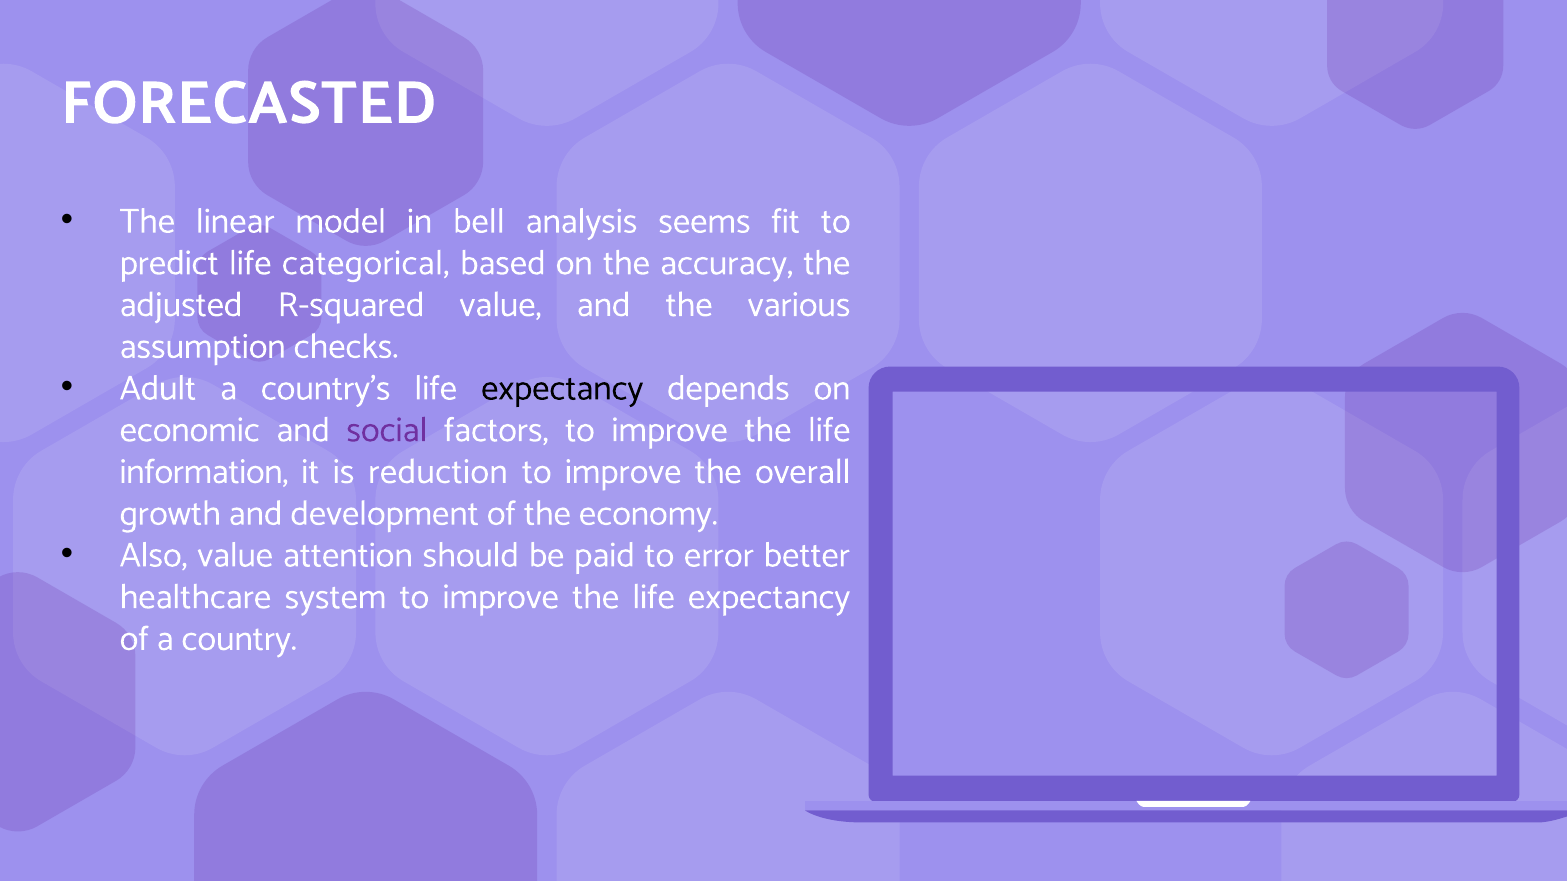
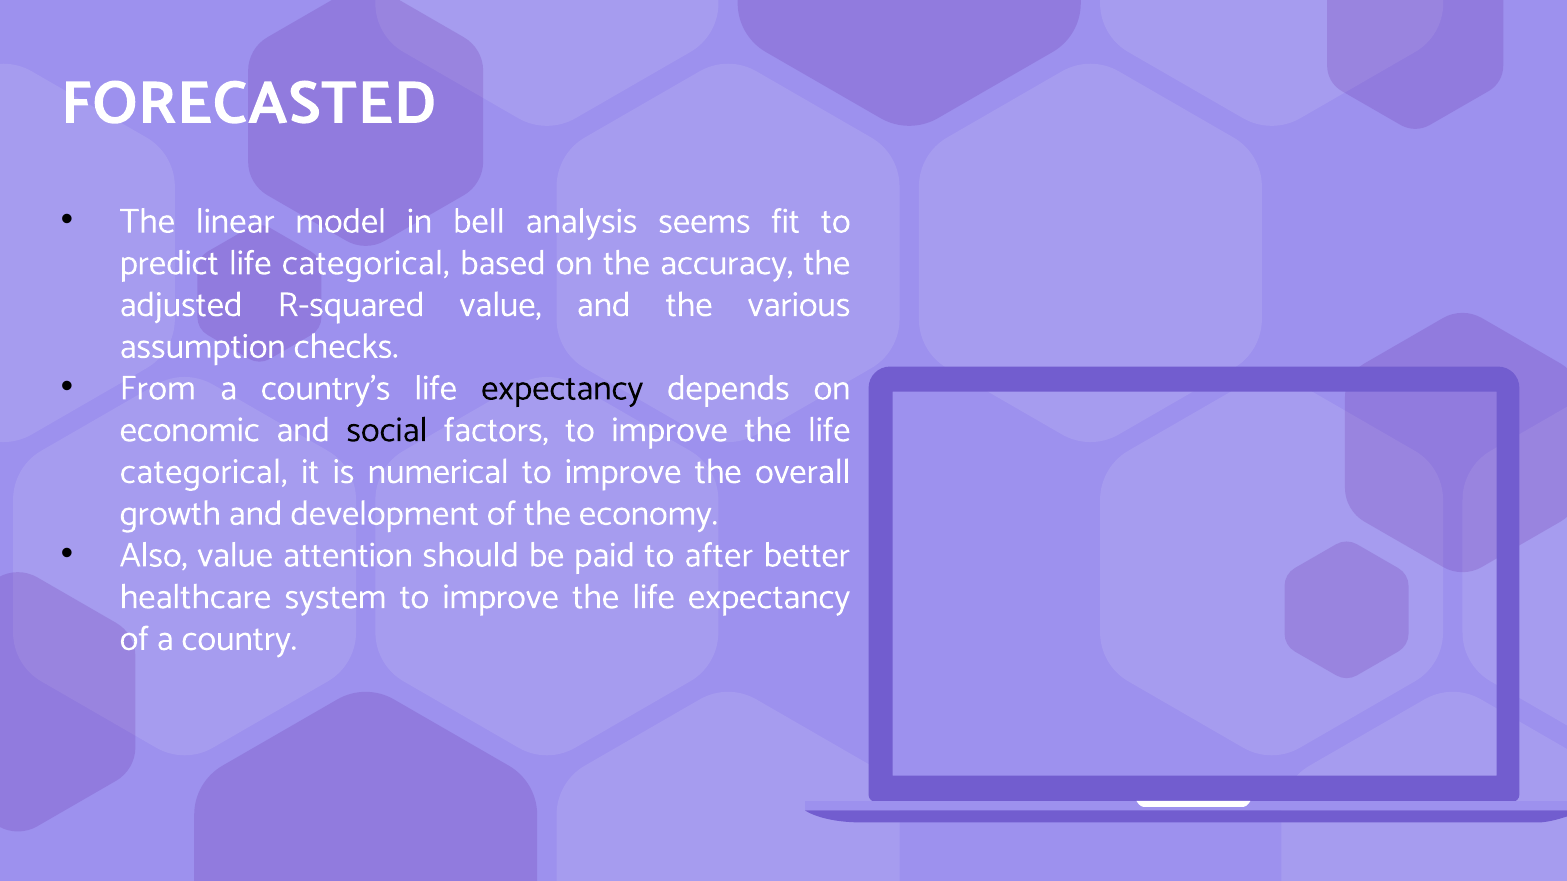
Adult: Adult -> From
social colour: purple -> black
information at (204, 472): information -> categorical
reduction: reduction -> numerical
error: error -> after
